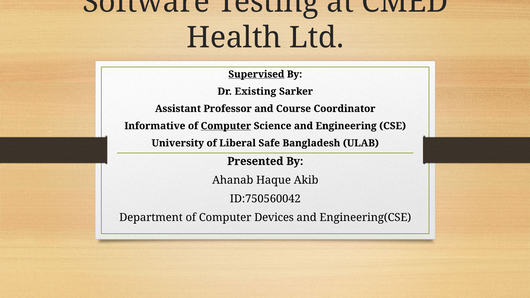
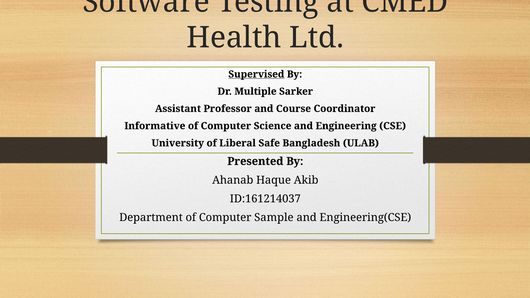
Existing: Existing -> Multiple
Computer at (226, 126) underline: present -> none
ID:750560042: ID:750560042 -> ID:161214037
Devices: Devices -> Sample
